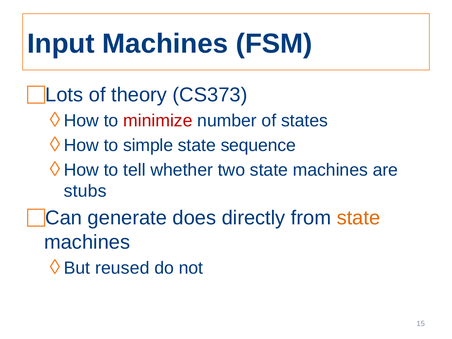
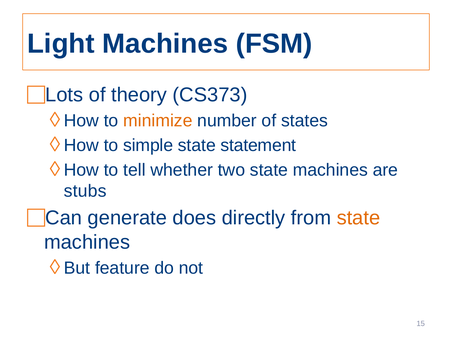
Input: Input -> Light
minimize colour: red -> orange
sequence: sequence -> statement
reused: reused -> feature
